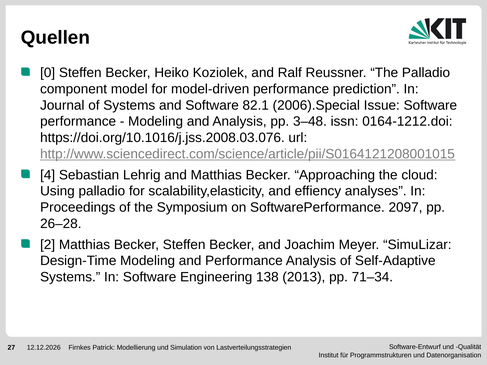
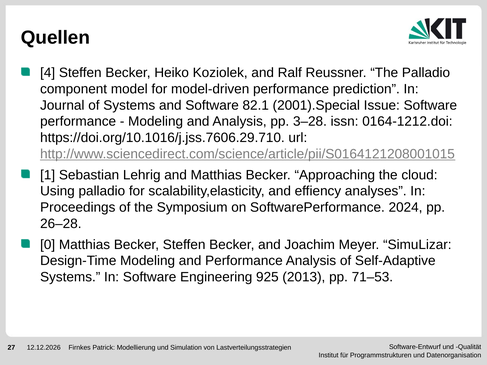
0: 0 -> 4
2006).Special: 2006).Special -> 2001).Special
3–48: 3–48 -> 3–28
https://doi.org/10.1016/j.jss.2008.03.076: https://doi.org/10.1016/j.jss.2008.03.076 -> https://doi.org/10.1016/j.jss.7606.29.710
4: 4 -> 1
2097: 2097 -> 2024
2: 2 -> 0
138: 138 -> 925
71–34: 71–34 -> 71–53
